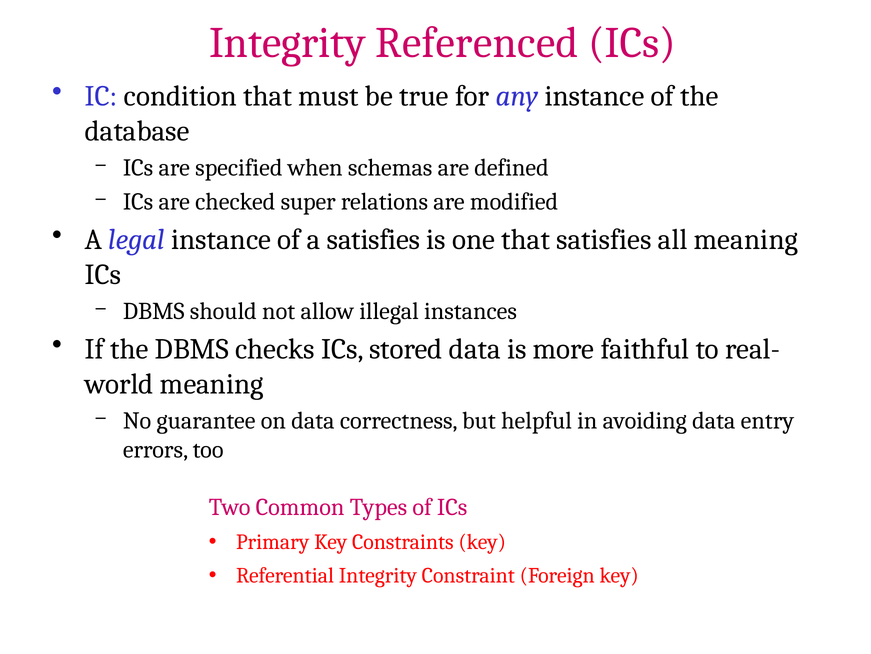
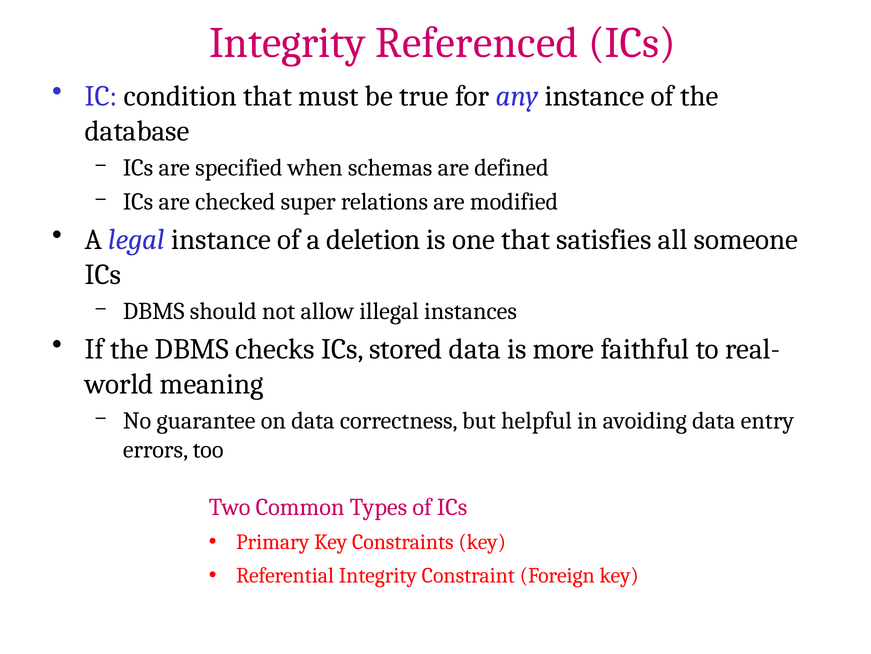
a satisfies: satisfies -> deletion
all meaning: meaning -> someone
